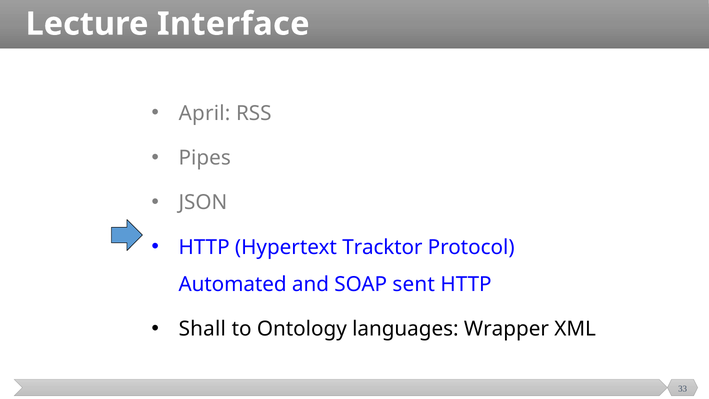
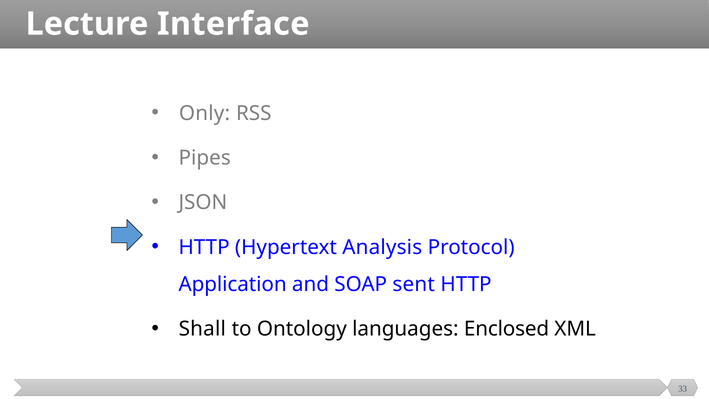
April: April -> Only
Tracktor: Tracktor -> Analysis
Automated: Automated -> Application
Wrapper: Wrapper -> Enclosed
